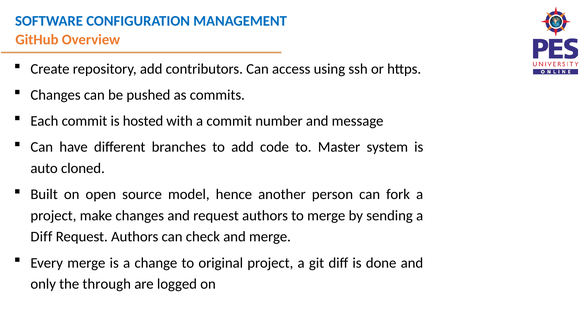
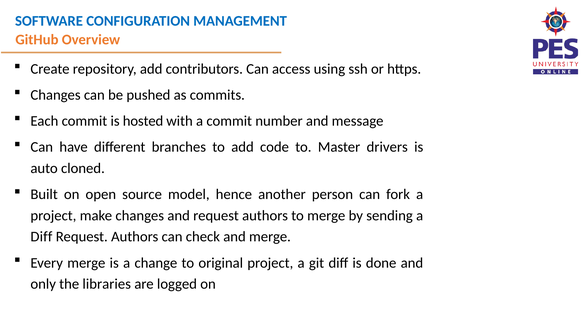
system: system -> drivers
through: through -> libraries
